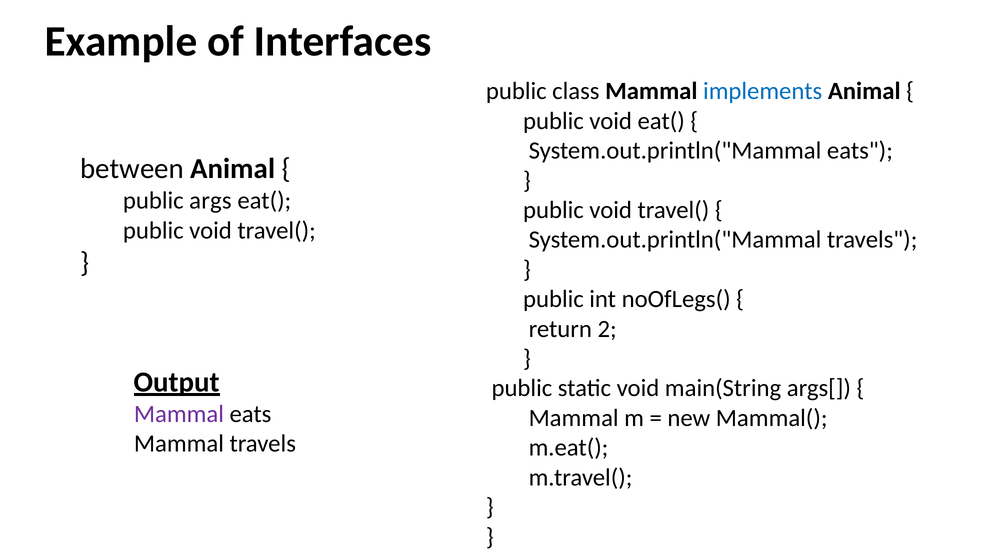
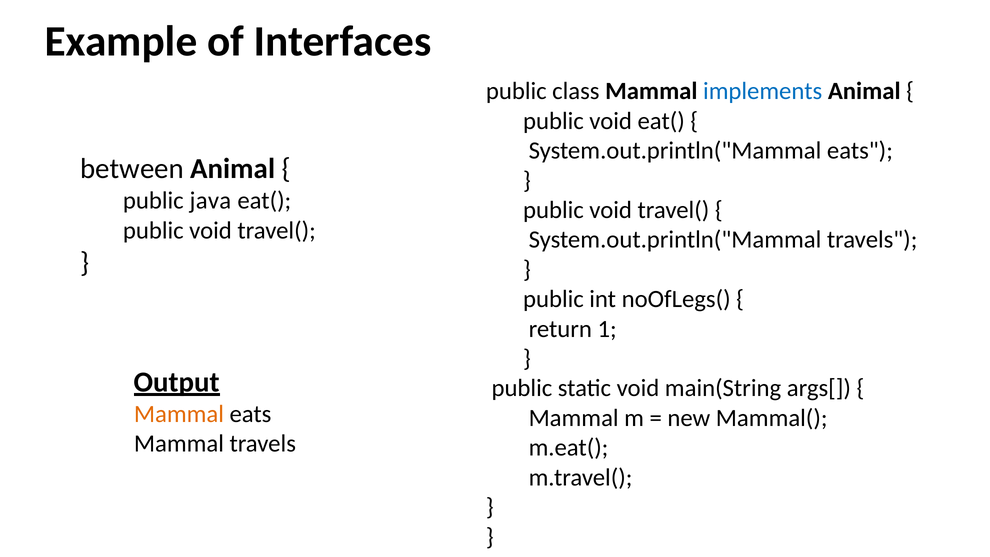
args: args -> java
2: 2 -> 1
Mammal at (179, 414) colour: purple -> orange
